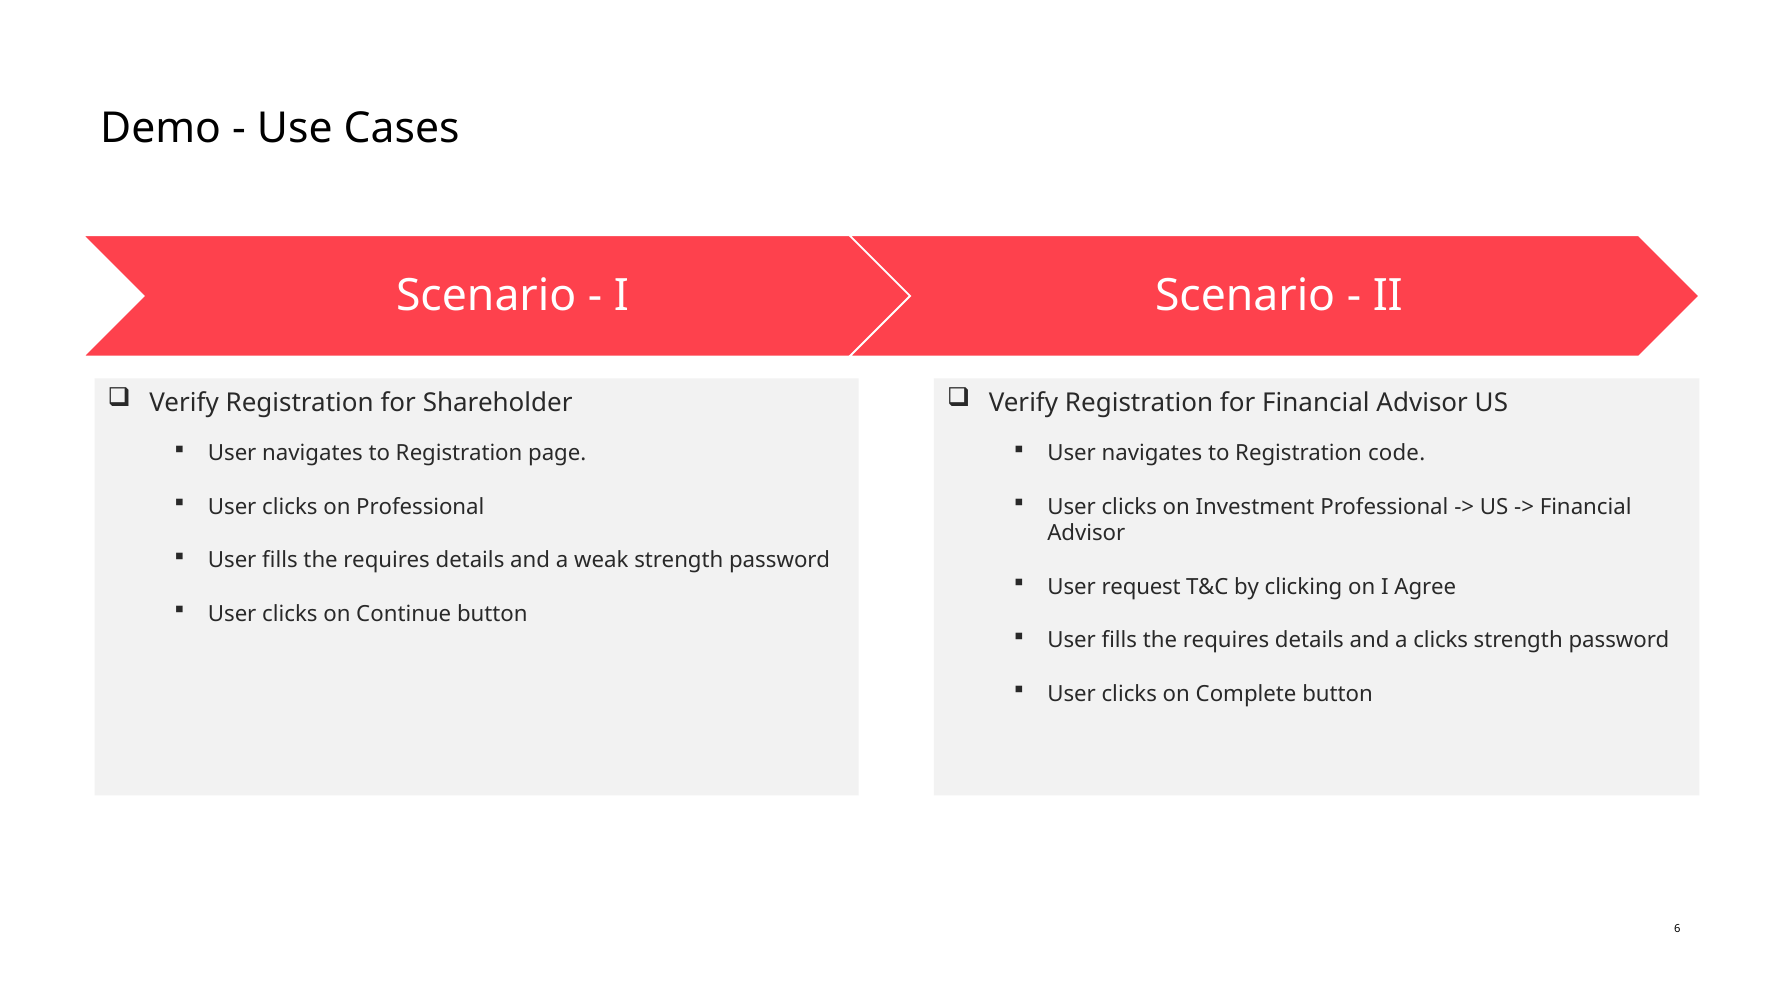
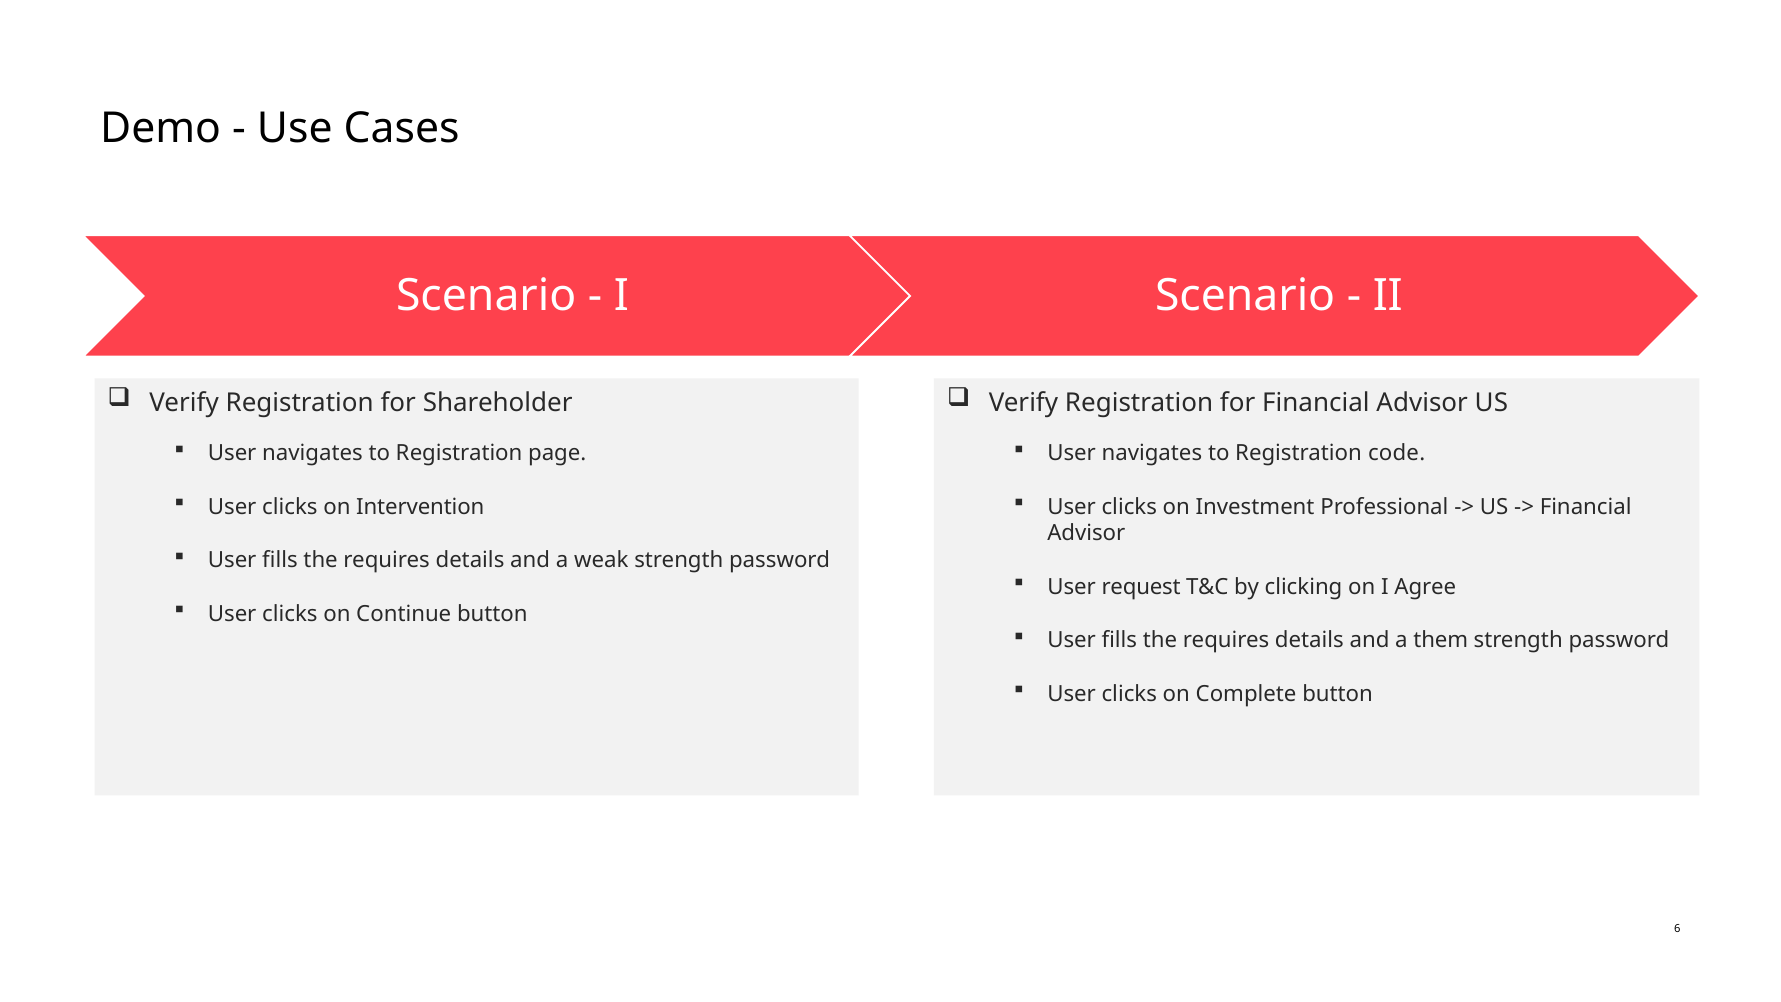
on Professional: Professional -> Intervention
a clicks: clicks -> them
